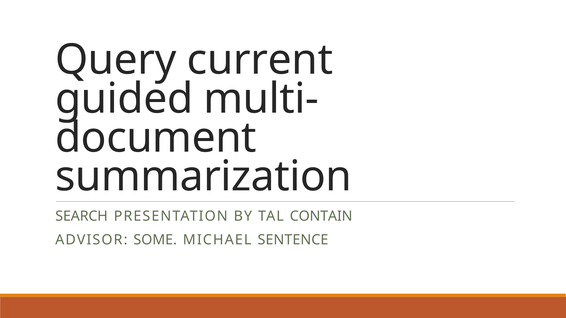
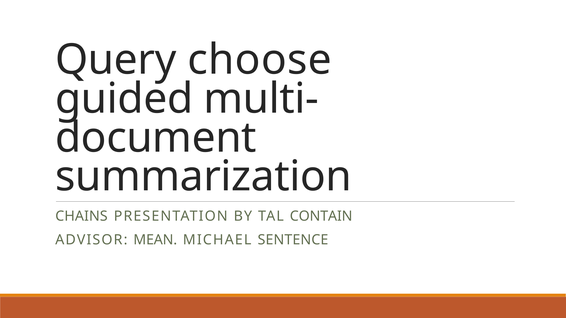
current: current -> choose
SEARCH: SEARCH -> CHAINS
SOME: SOME -> MEAN
